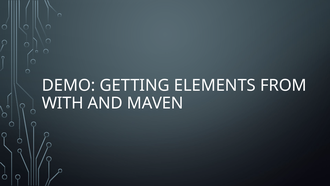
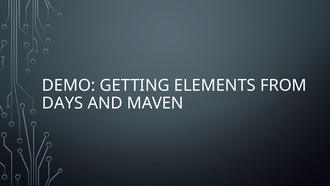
WITH: WITH -> DAYS
